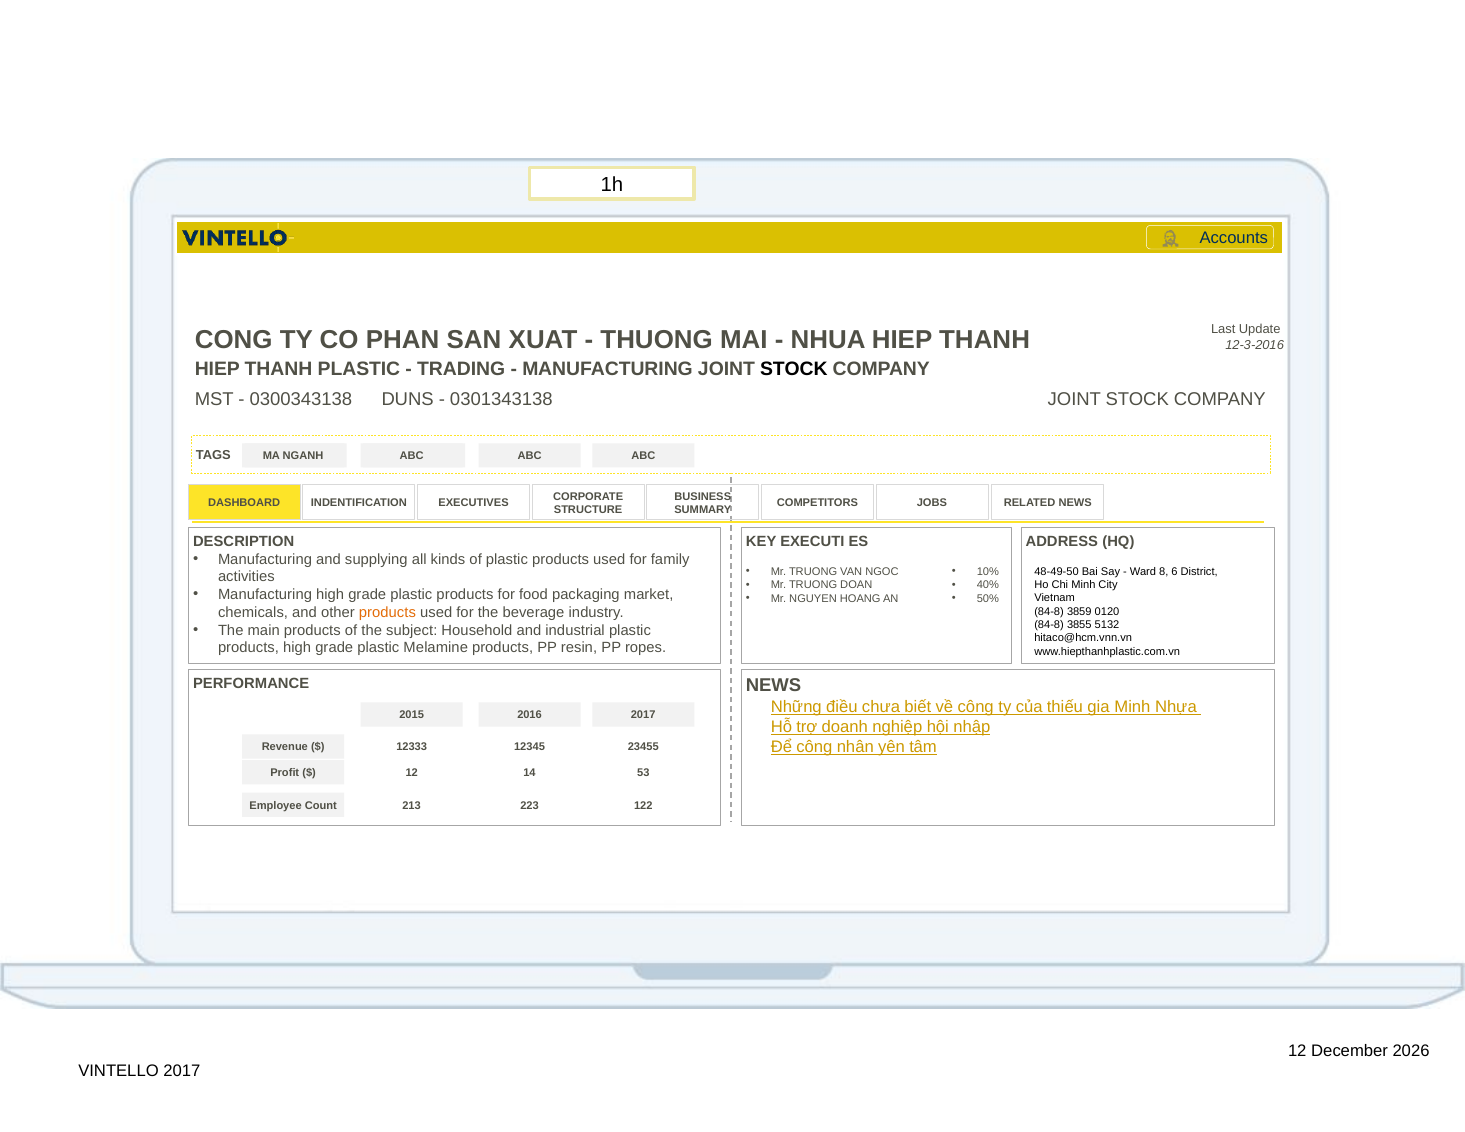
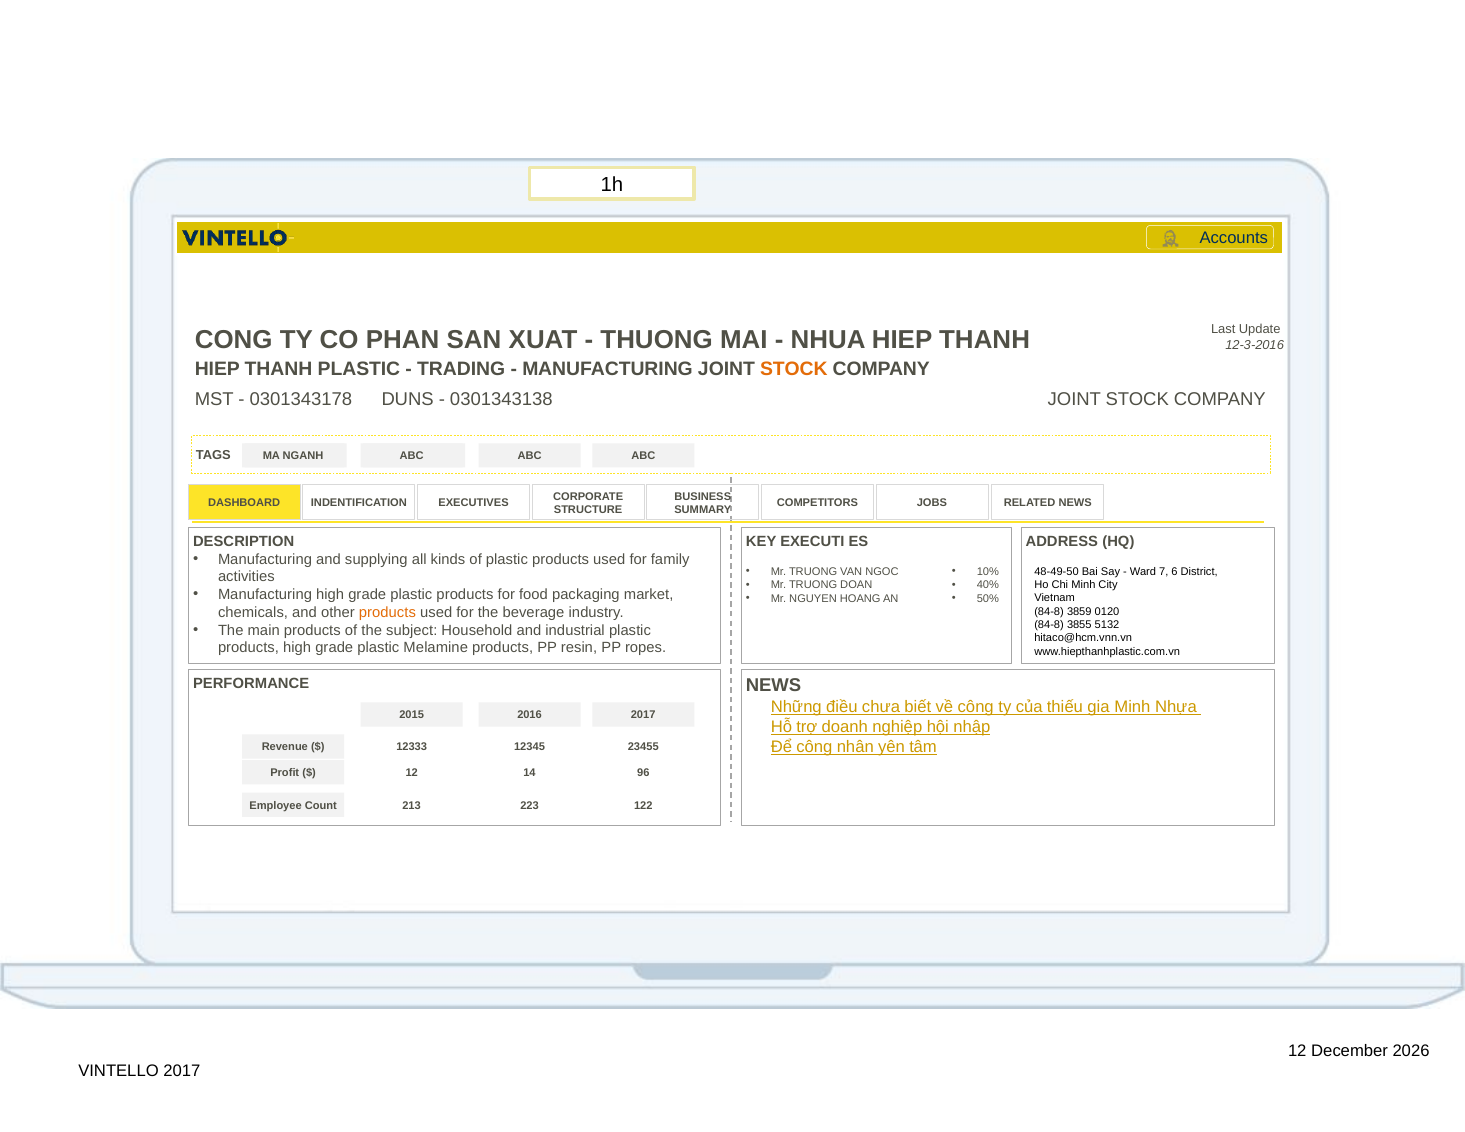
STOCK at (794, 369) colour: black -> orange
0300343138: 0300343138 -> 0301343178
8: 8 -> 7
53: 53 -> 96
